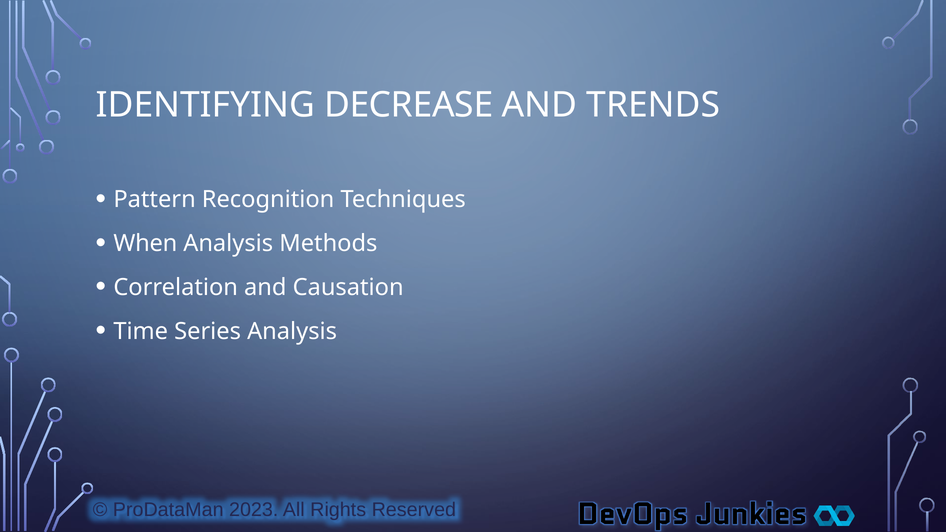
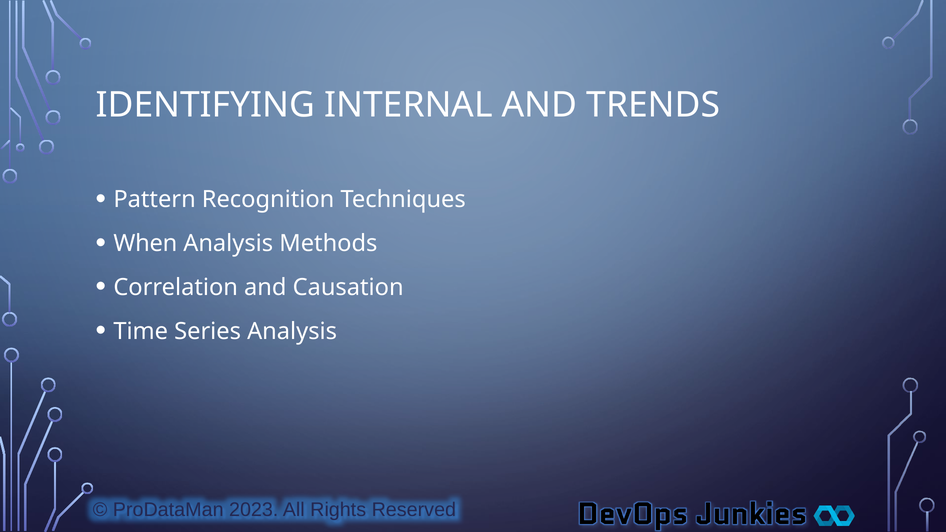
DECREASE: DECREASE -> INTERNAL
